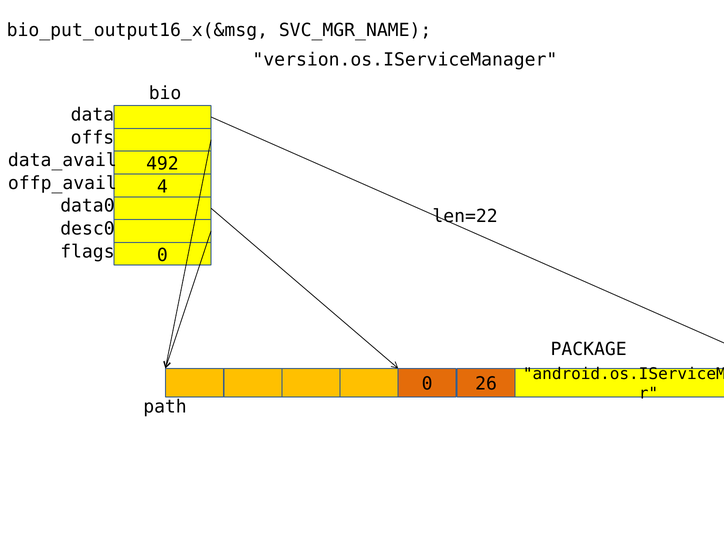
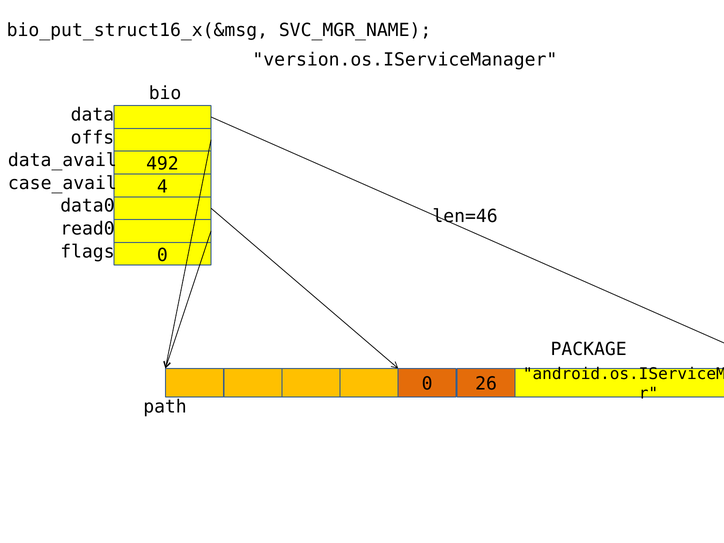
bio_put_output16_x(&msg: bio_put_output16_x(&msg -> bio_put_struct16_x(&msg
offp_avail: offp_avail -> case_avail
len=22: len=22 -> len=46
desc0: desc0 -> read0
